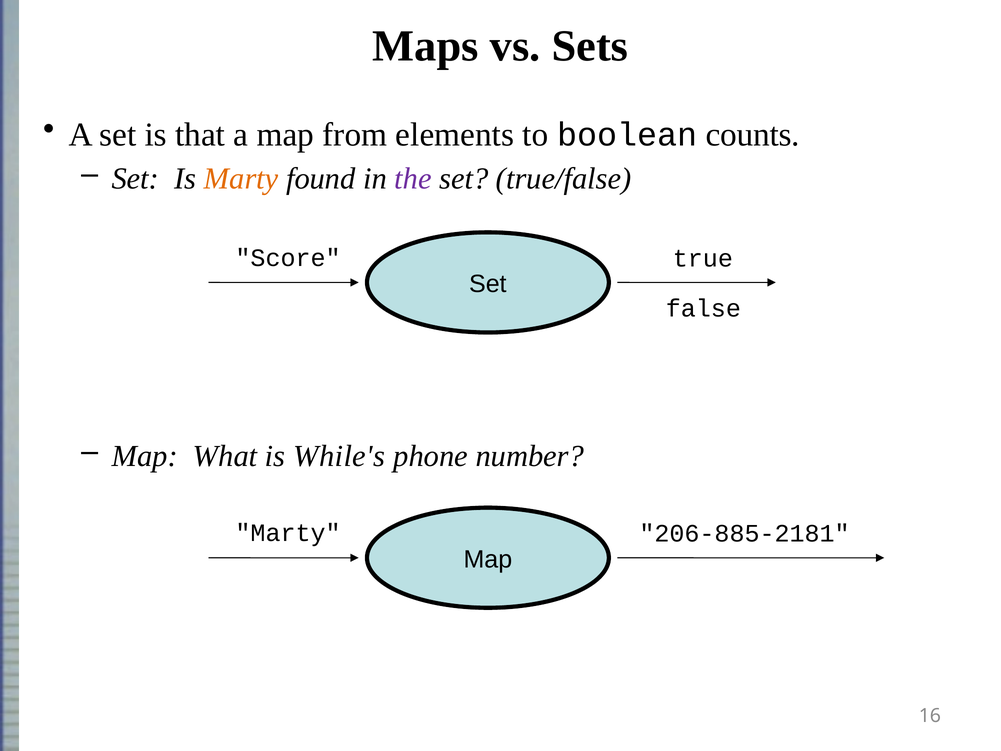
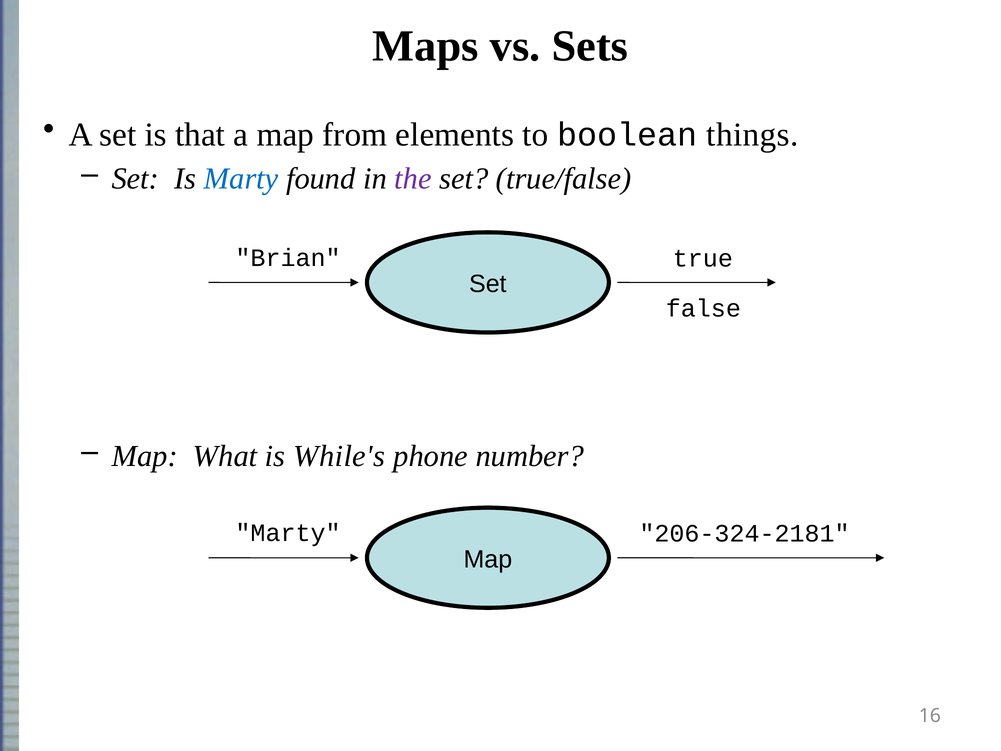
counts: counts -> things
Marty at (241, 179) colour: orange -> blue
Score: Score -> Brian
206-885-2181: 206-885-2181 -> 206-324-2181
